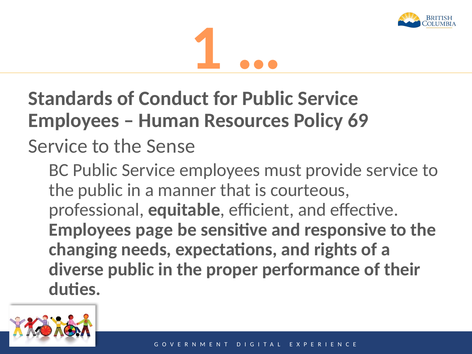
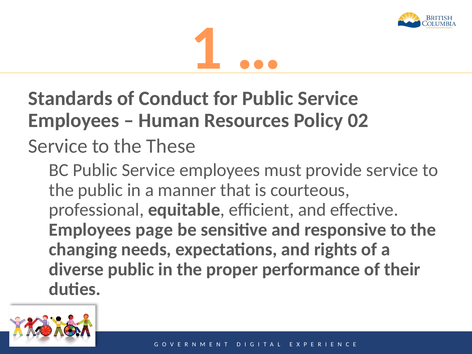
69: 69 -> 02
Sense: Sense -> These
